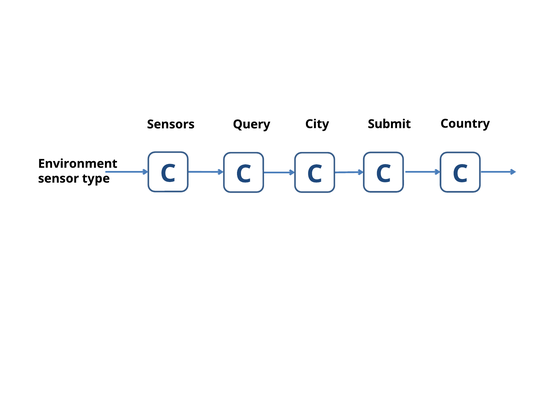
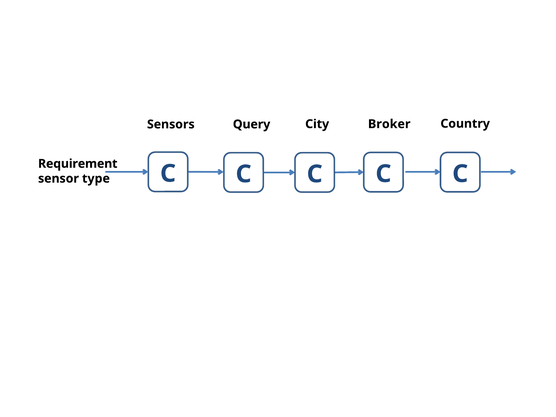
Submit: Submit -> Broker
Environment: Environment -> Requirement
